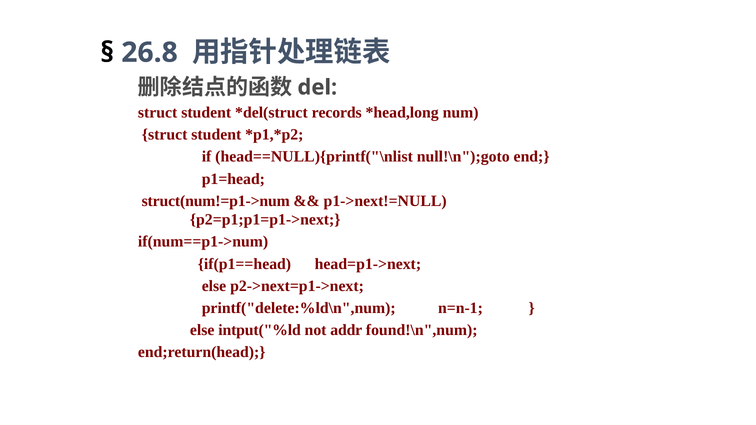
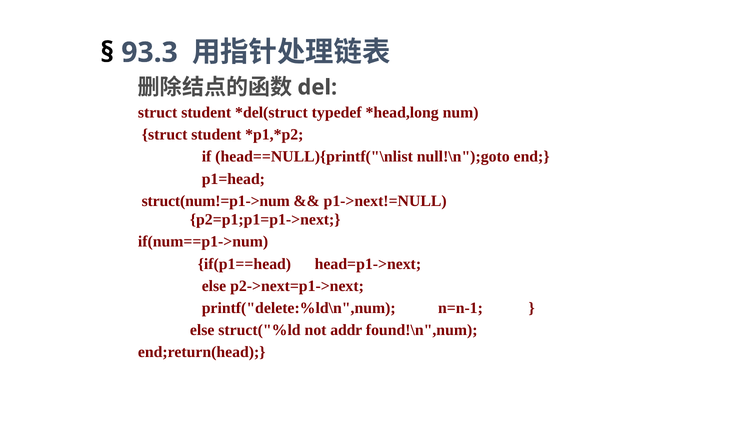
26.8: 26.8 -> 93.3
records: records -> typedef
intput("%ld: intput("%ld -> struct("%ld
